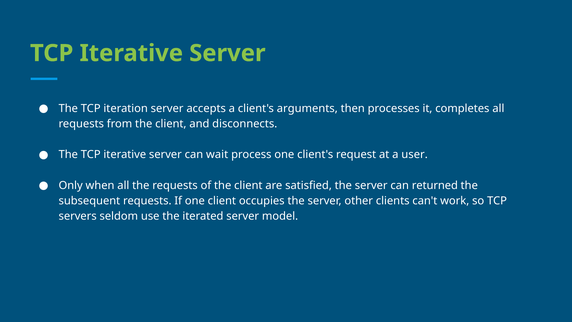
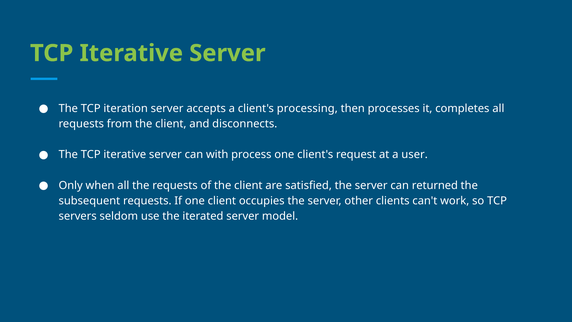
arguments: arguments -> processing
wait: wait -> with
